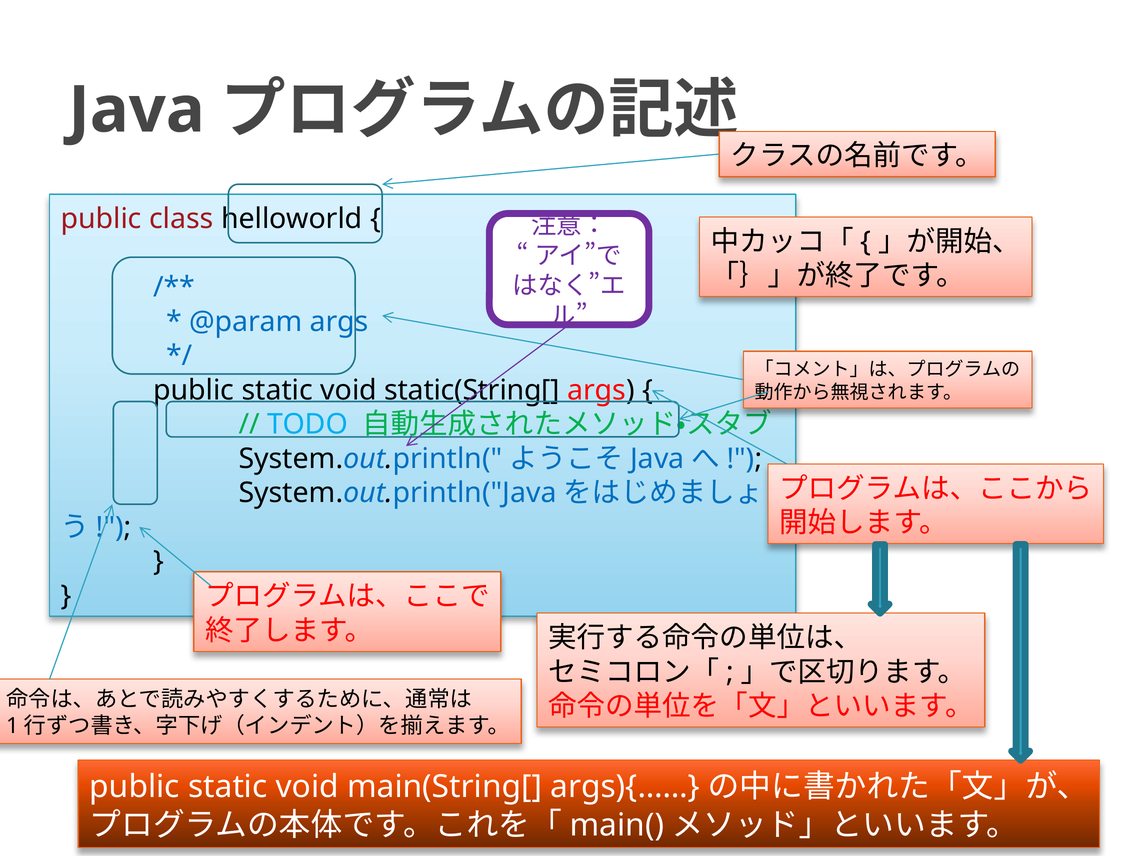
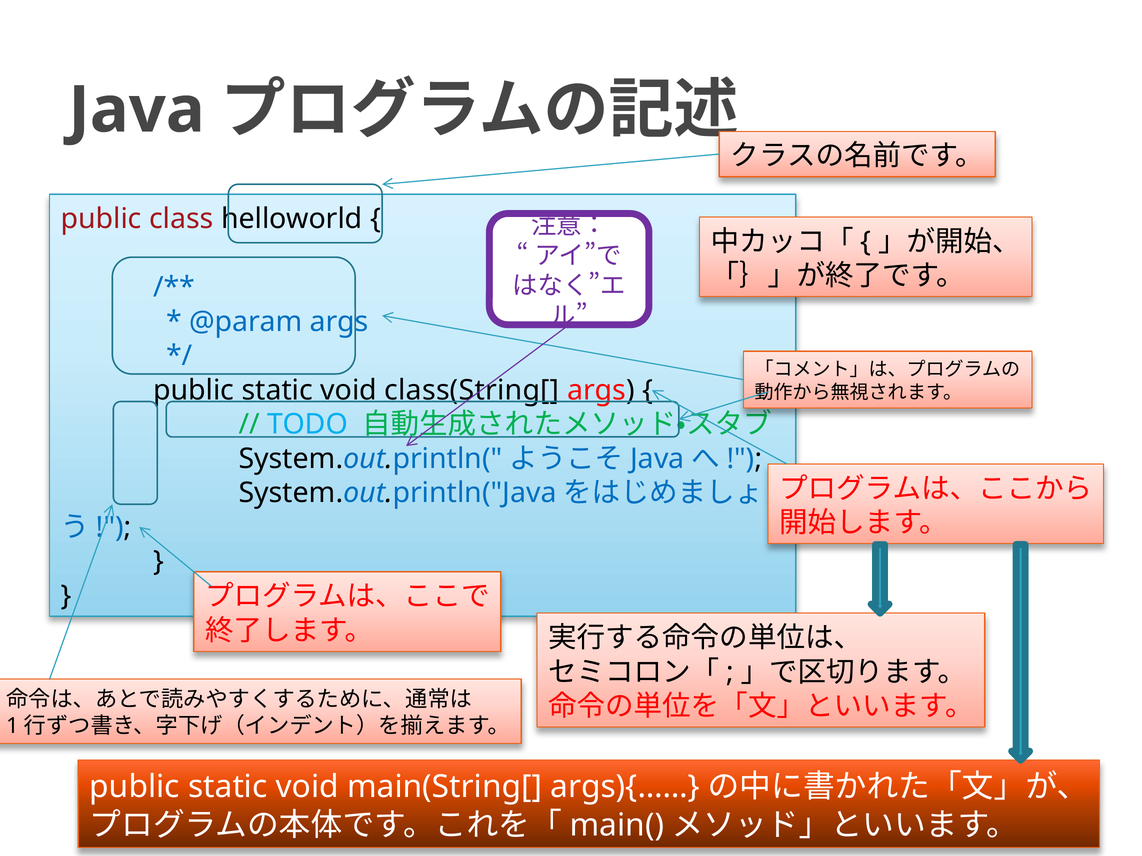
static(String[: static(String[ -> class(String[
